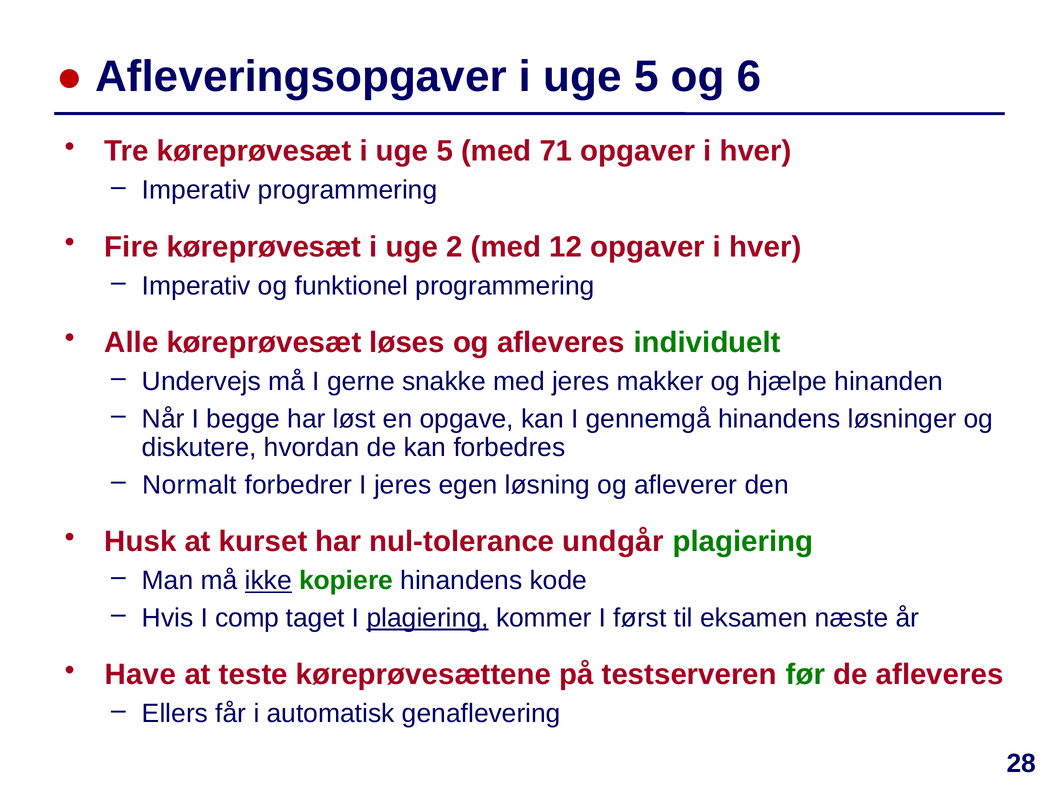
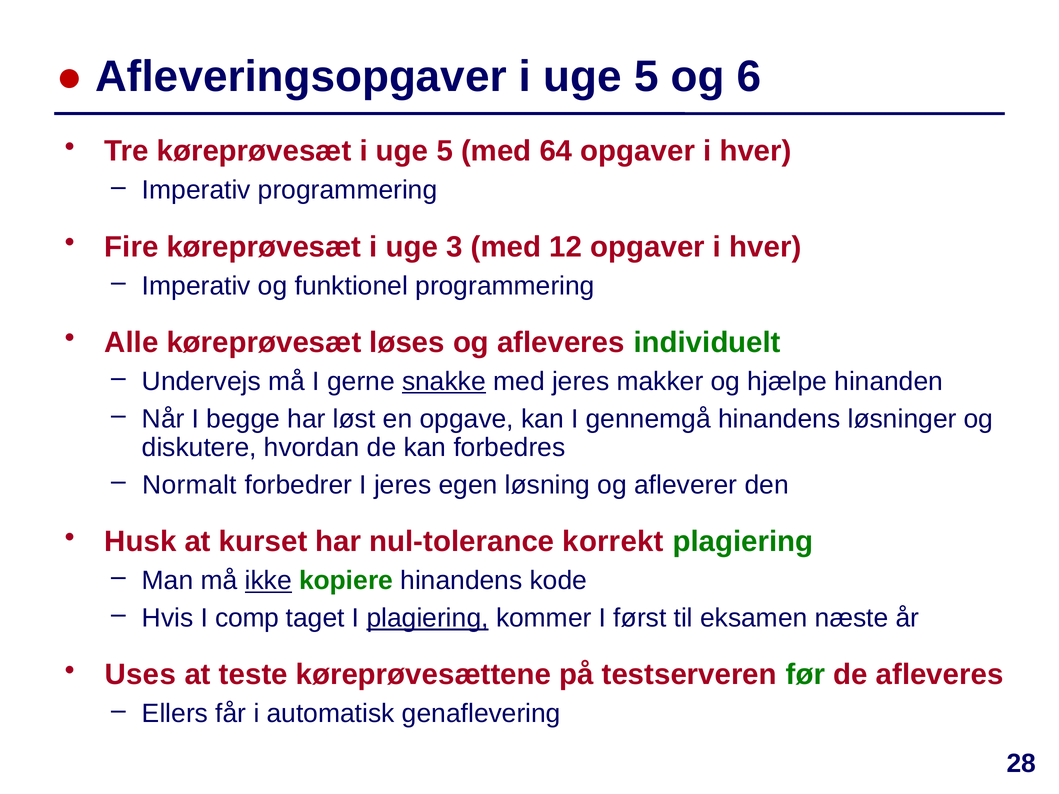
71: 71 -> 64
2: 2 -> 3
snakke underline: none -> present
undgår: undgår -> korrekt
Have: Have -> Uses
